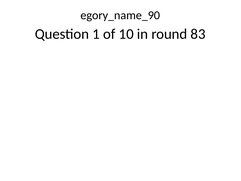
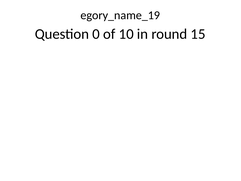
egory_name_90: egory_name_90 -> egory_name_19
1: 1 -> 0
83: 83 -> 15
